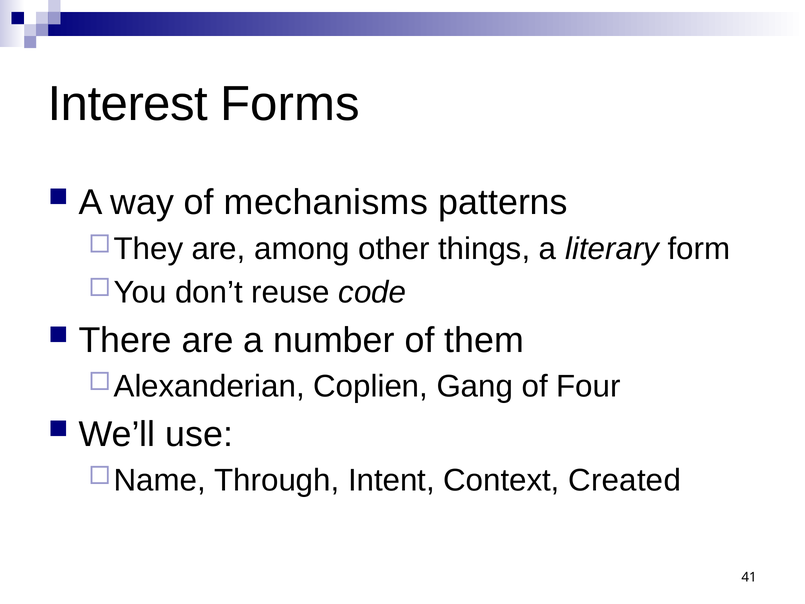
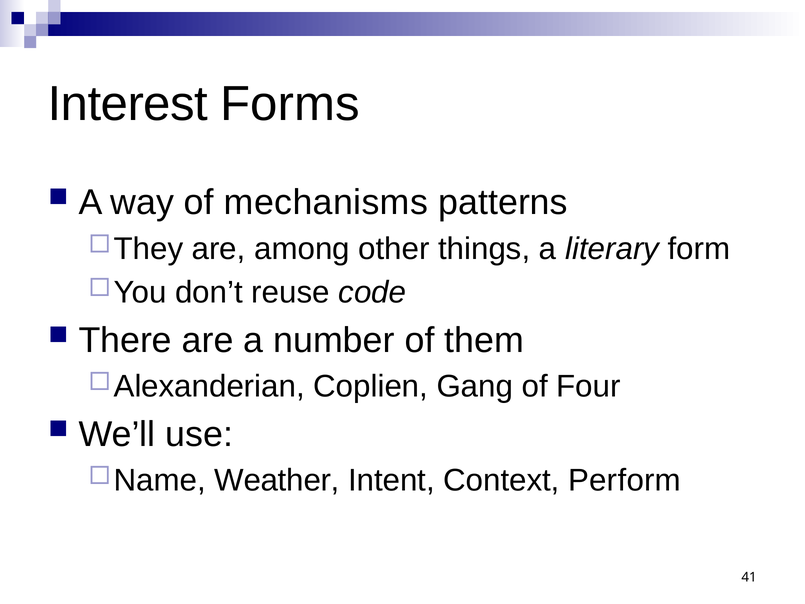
Through: Through -> Weather
Created: Created -> Perform
